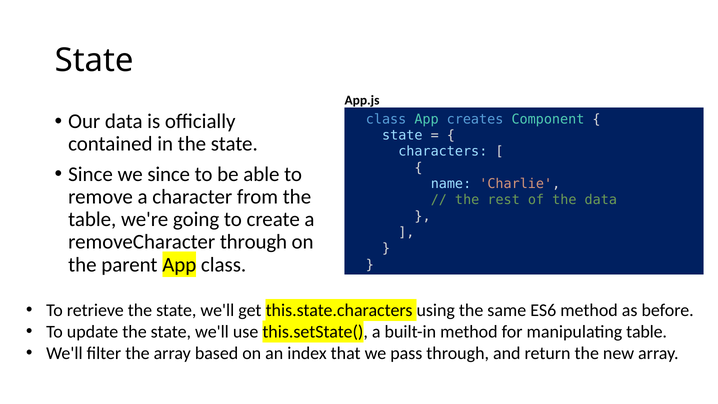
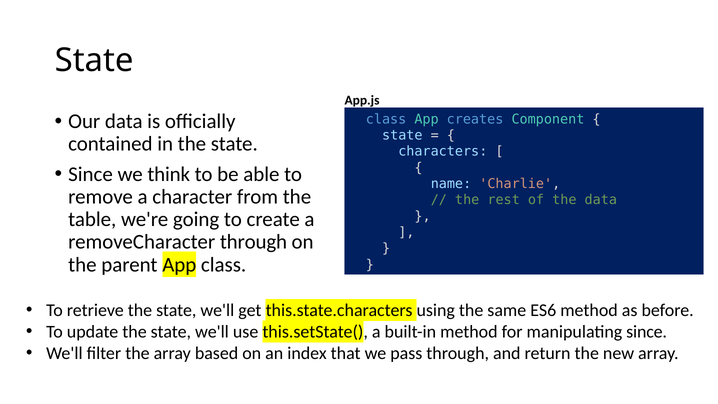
we since: since -> think
manipulating table: table -> since
